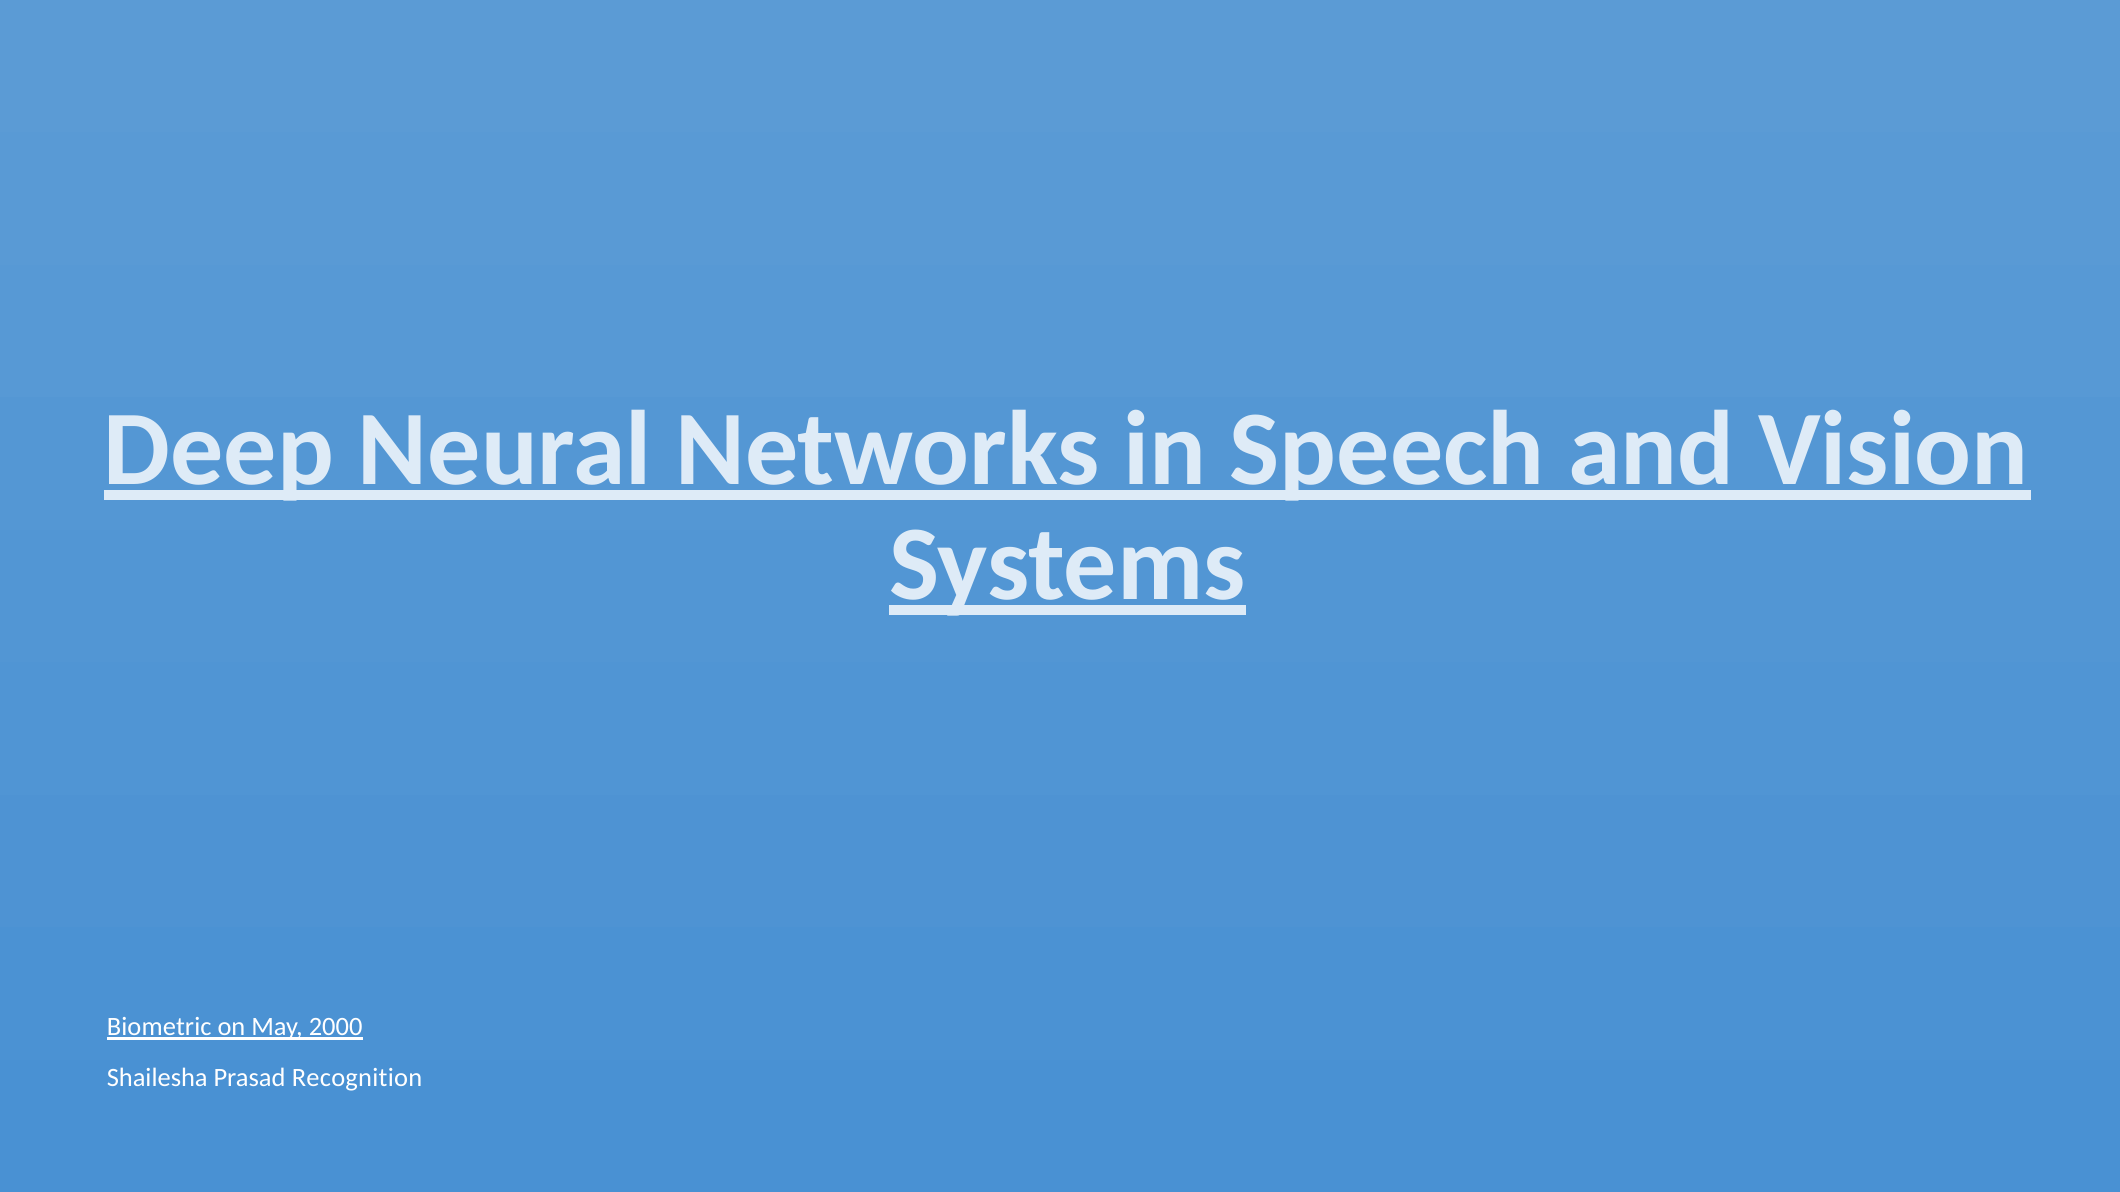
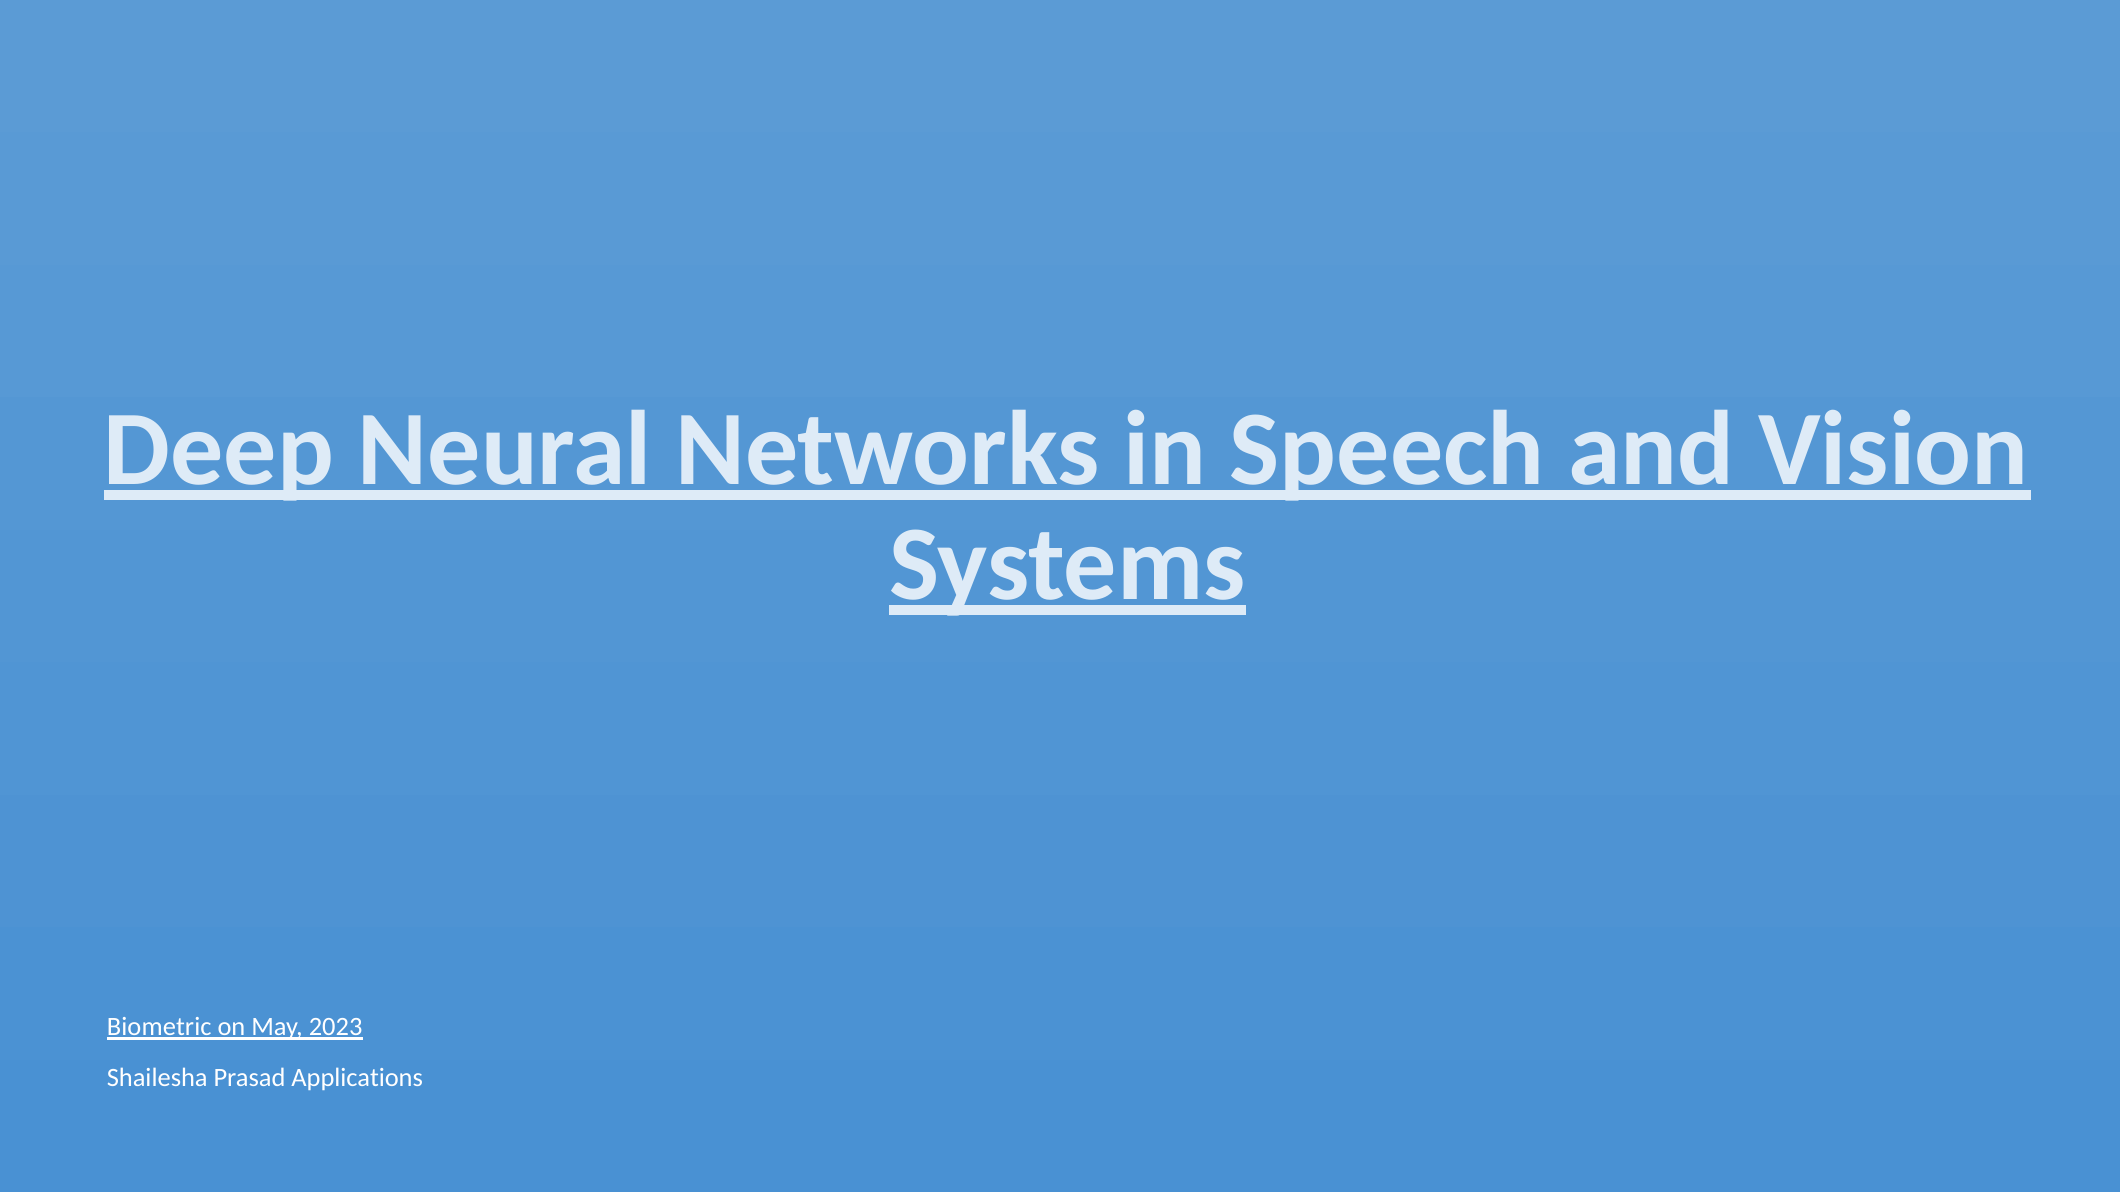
2000: 2000 -> 2023
Recognition: Recognition -> Applications
